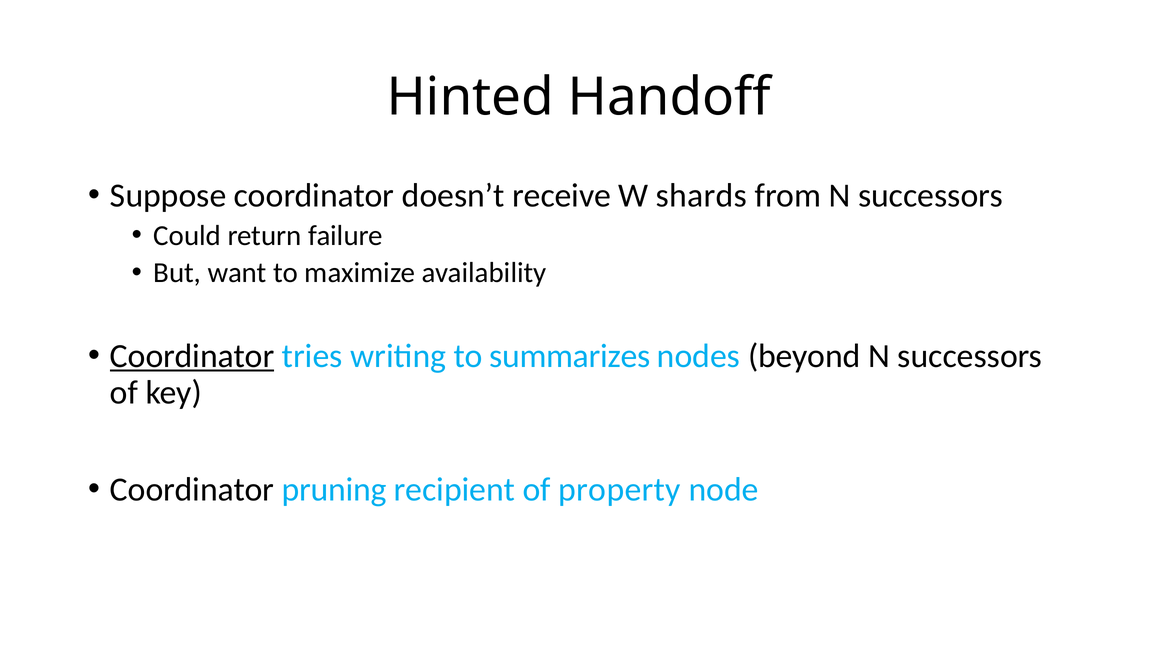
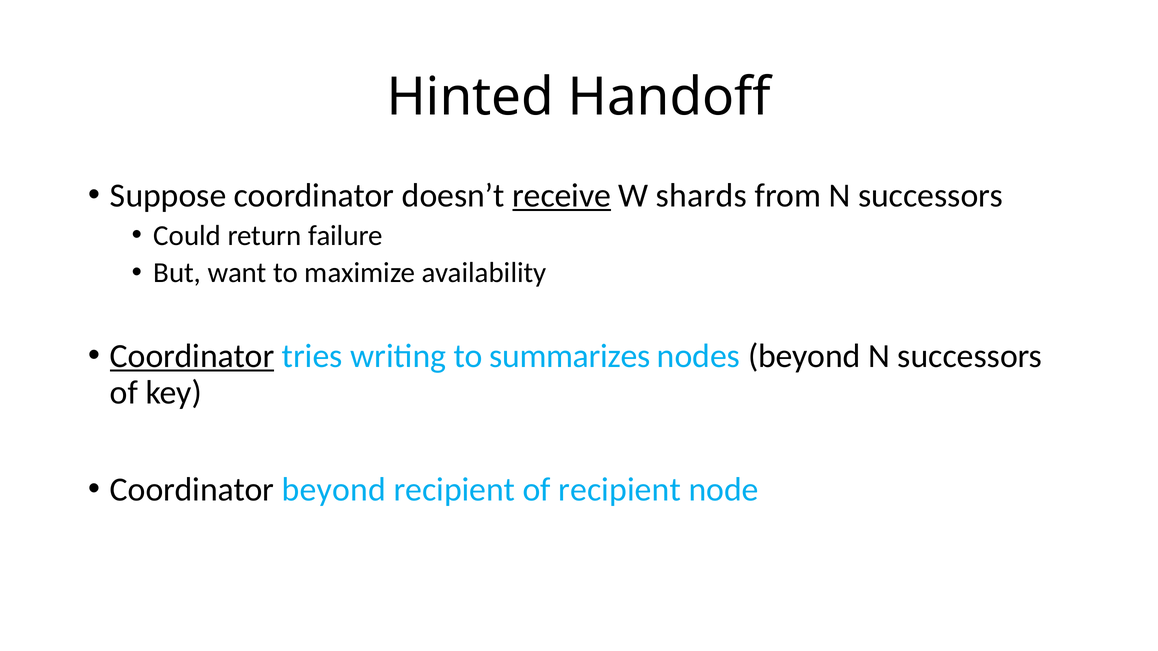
receive underline: none -> present
Coordinator pruning: pruning -> beyond
of property: property -> recipient
